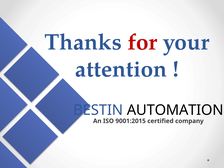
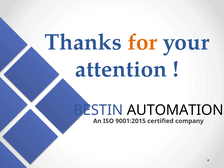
for colour: red -> orange
